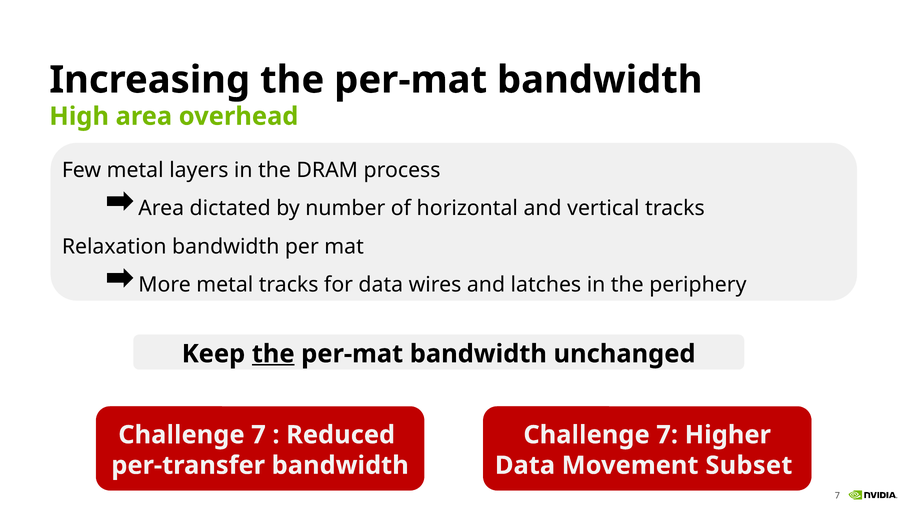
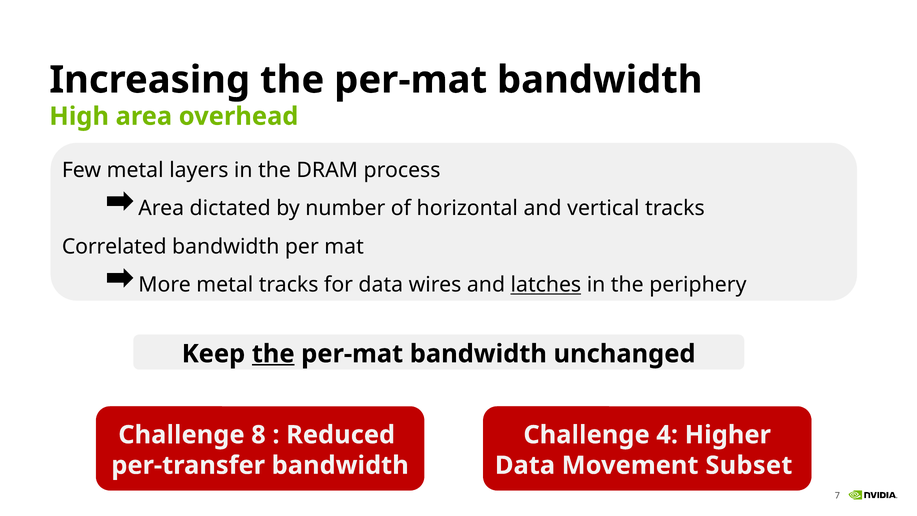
Relaxation: Relaxation -> Correlated
latches underline: none -> present
7 at (258, 435): 7 -> 8
7 at (667, 435): 7 -> 4
